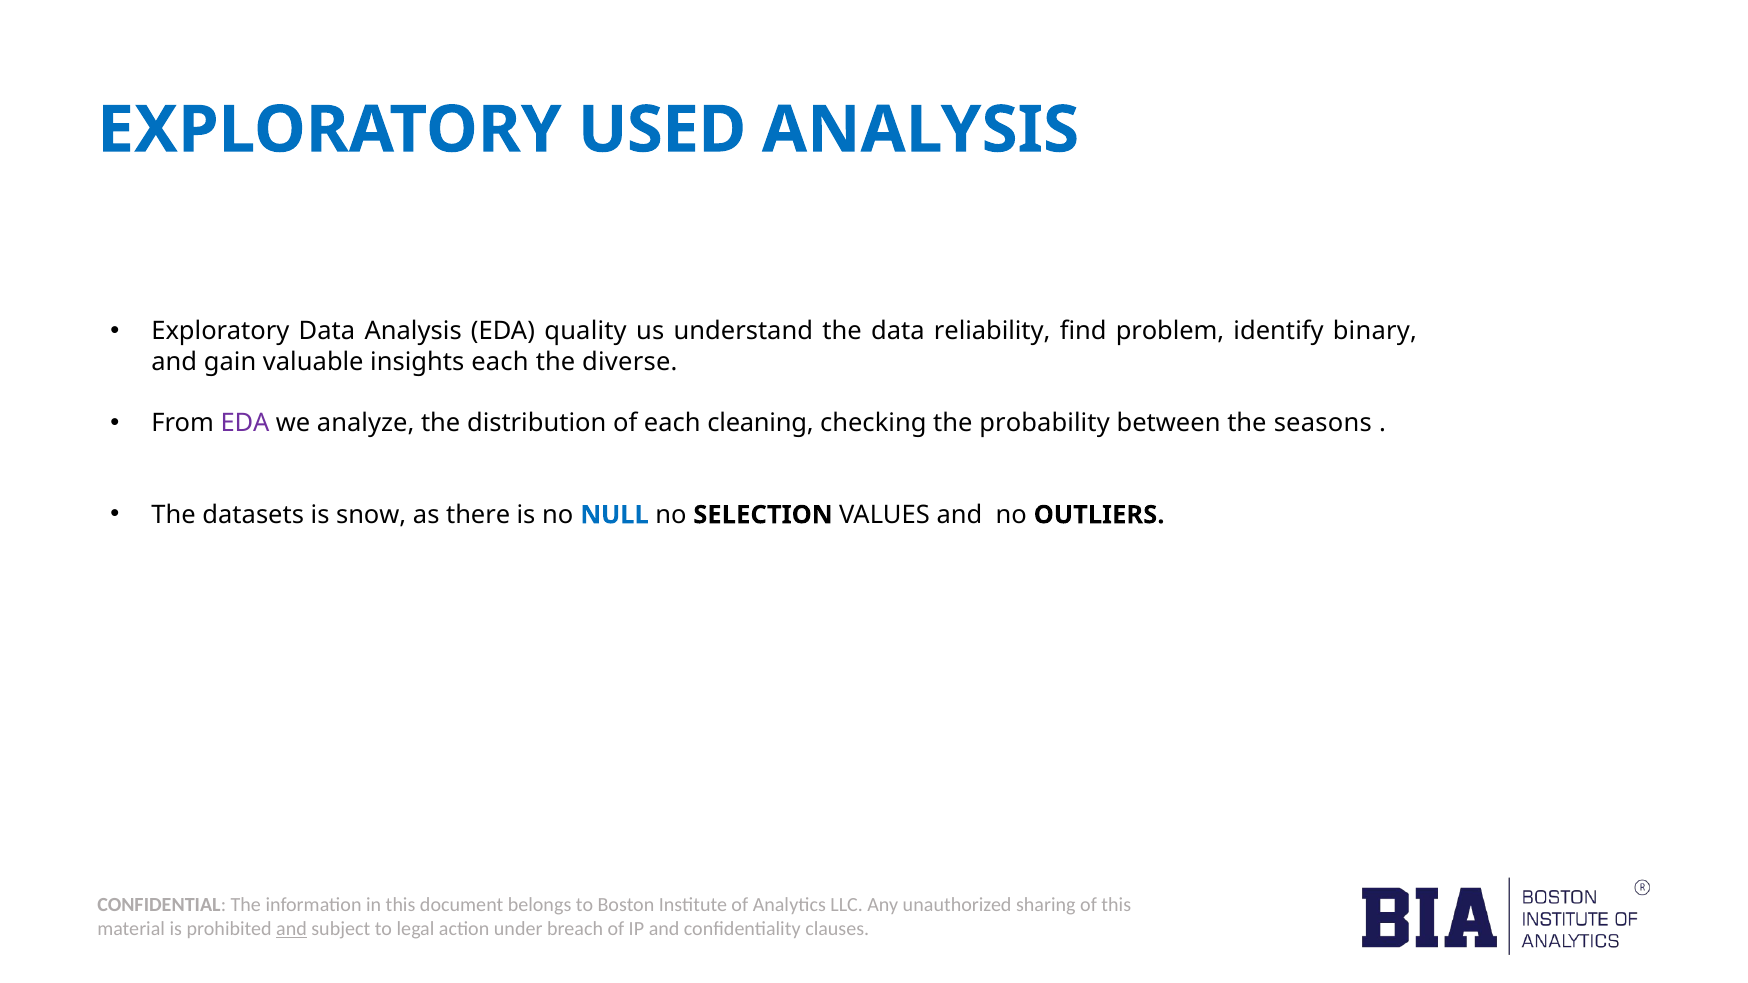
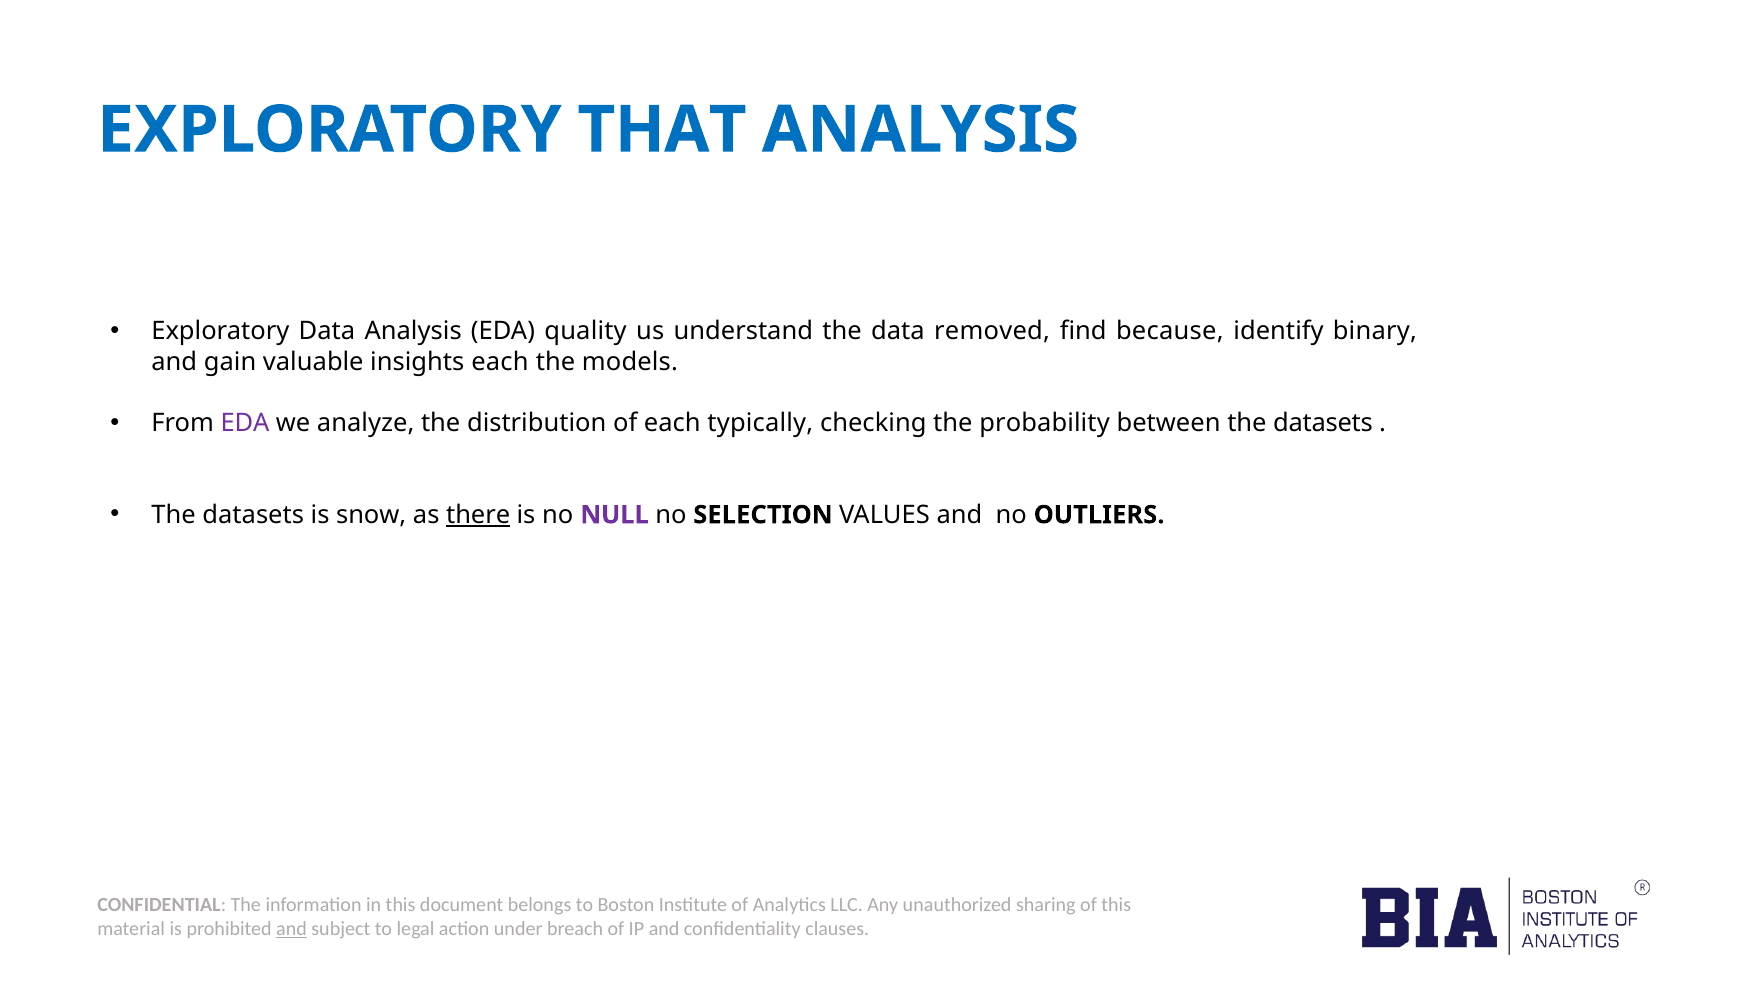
USED: USED -> THAT
reliability: reliability -> removed
problem: problem -> because
diverse: diverse -> models
cleaning: cleaning -> typically
between the seasons: seasons -> datasets
there underline: none -> present
NULL colour: blue -> purple
